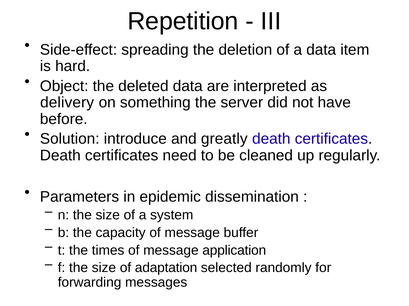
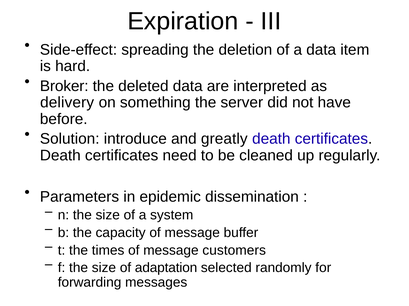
Repetition: Repetition -> Expiration
Object: Object -> Broker
application: application -> customers
